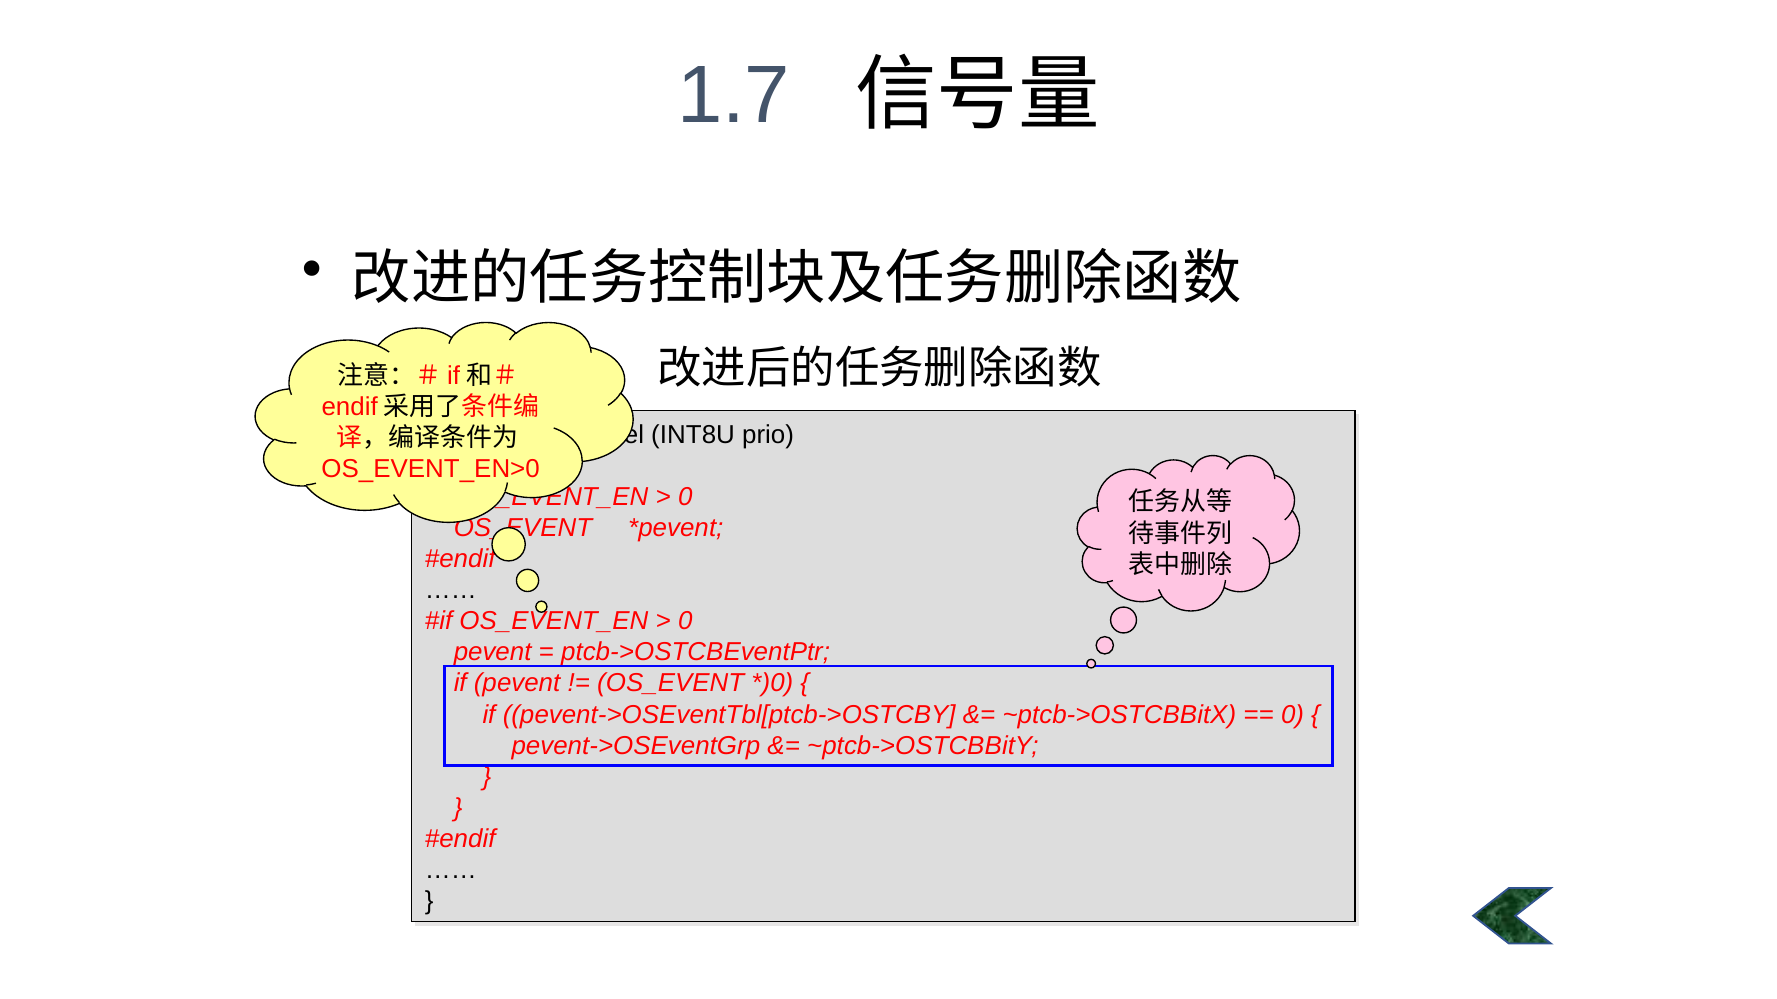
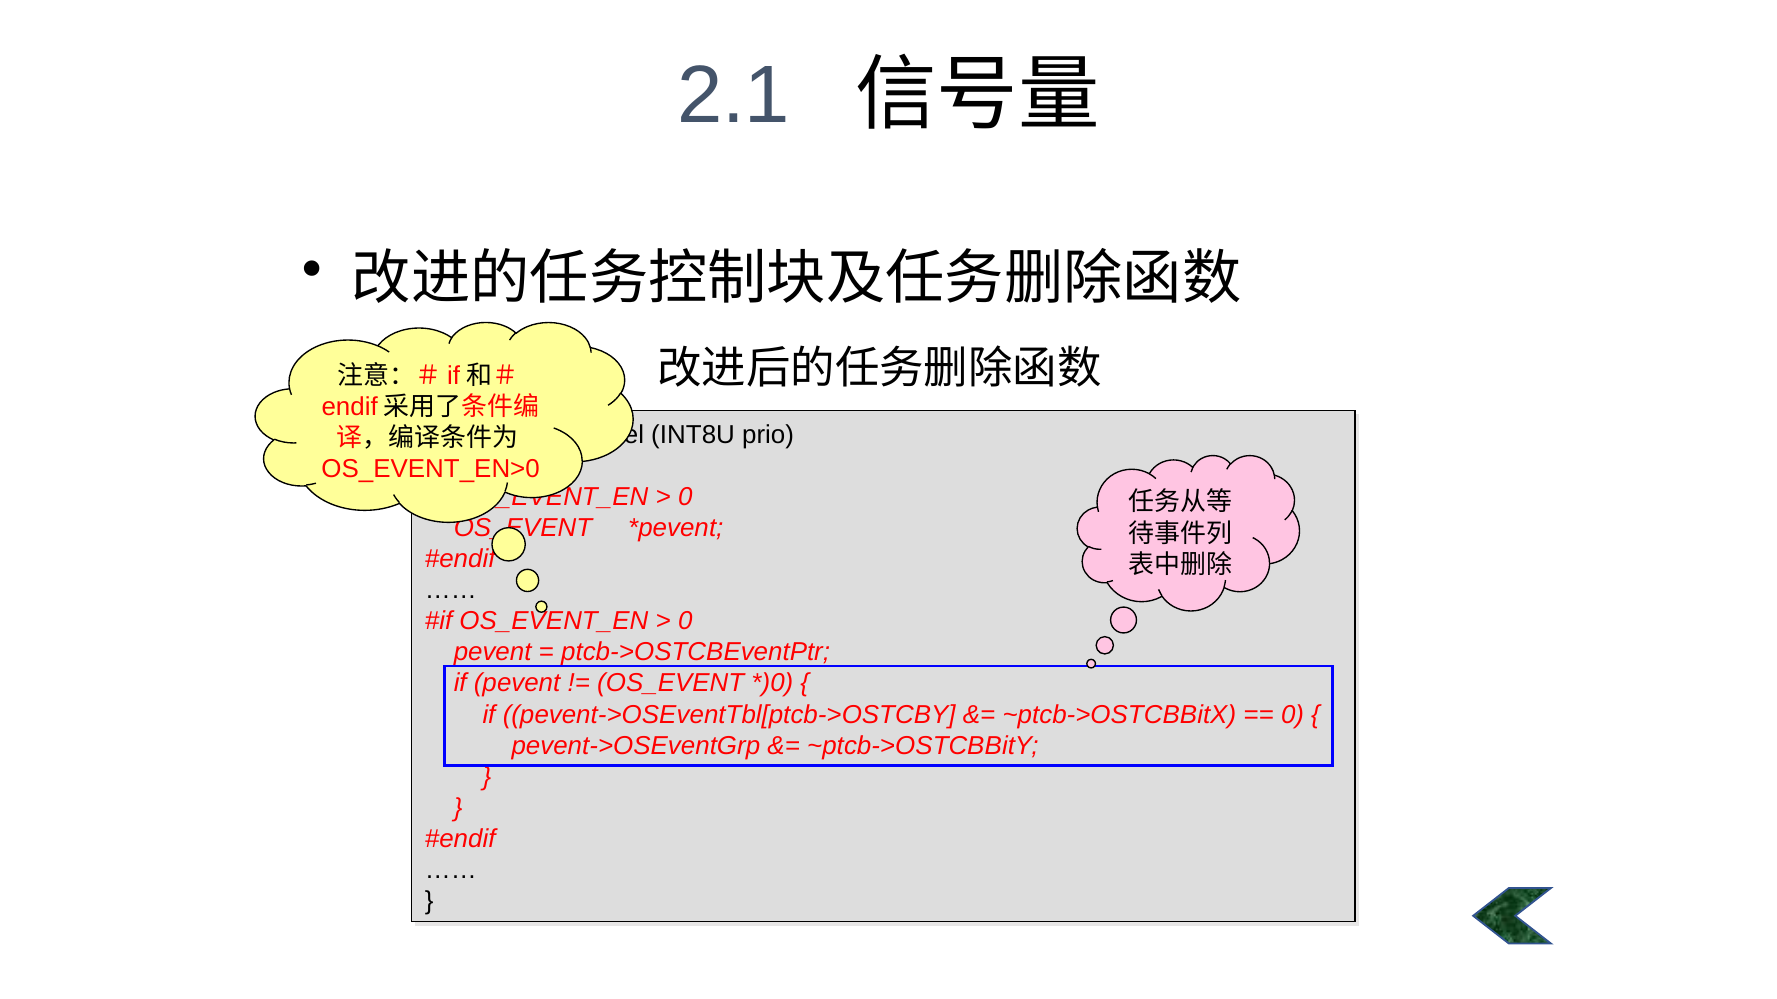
1.7: 1.7 -> 2.1
